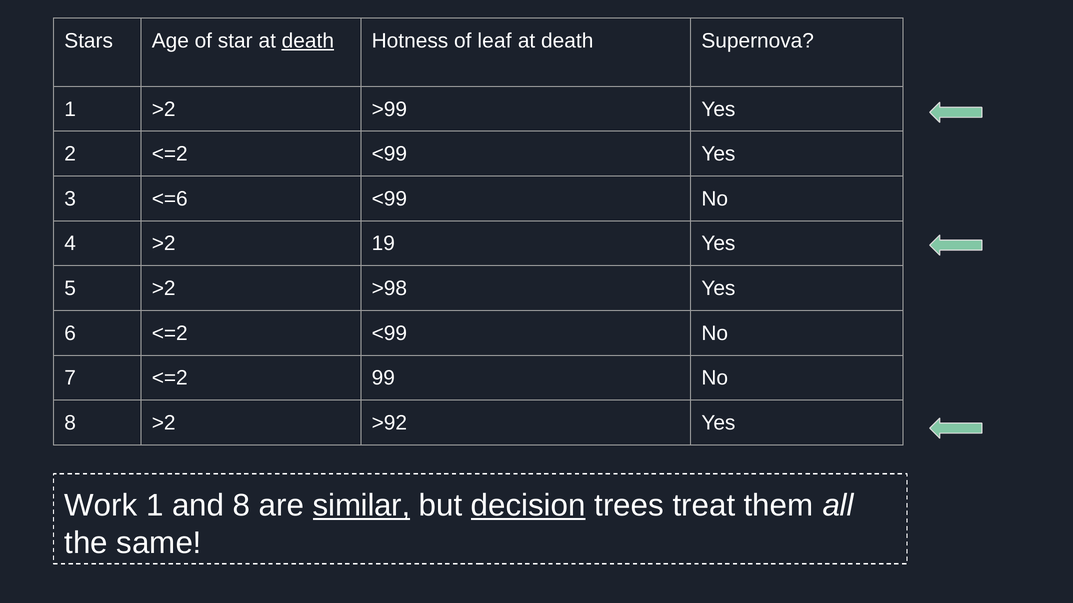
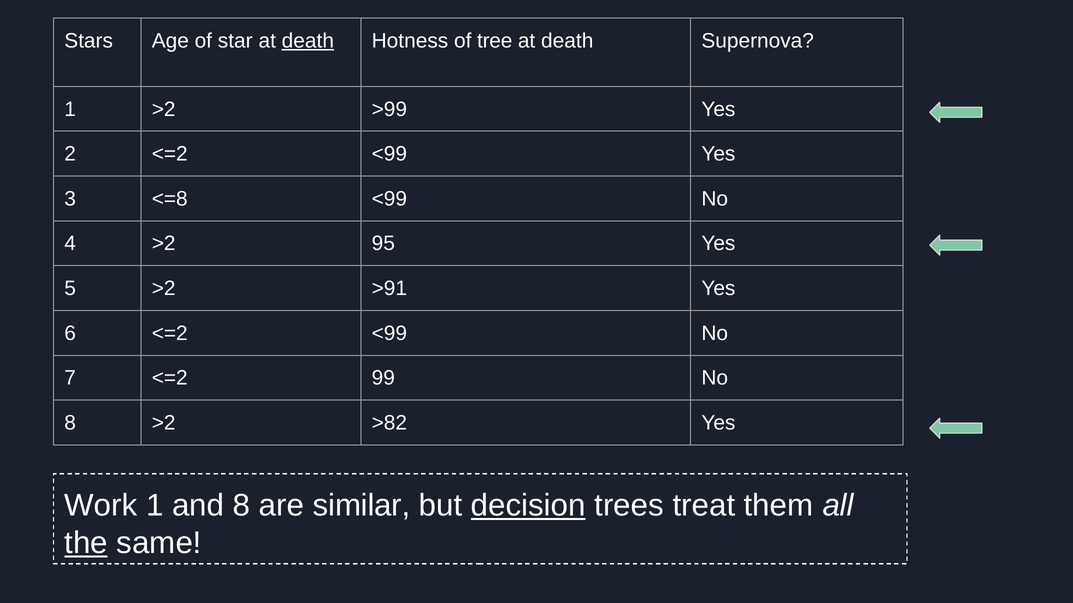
leaf: leaf -> tree
<=6: <=6 -> <=8
19: 19 -> 95
>98: >98 -> >91
>92: >92 -> >82
similar underline: present -> none
the underline: none -> present
